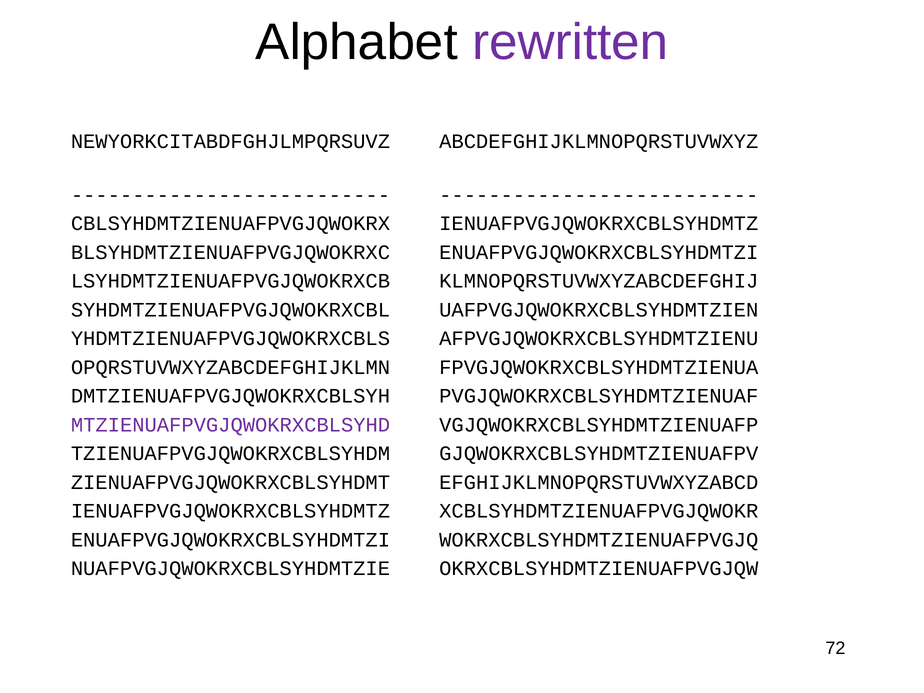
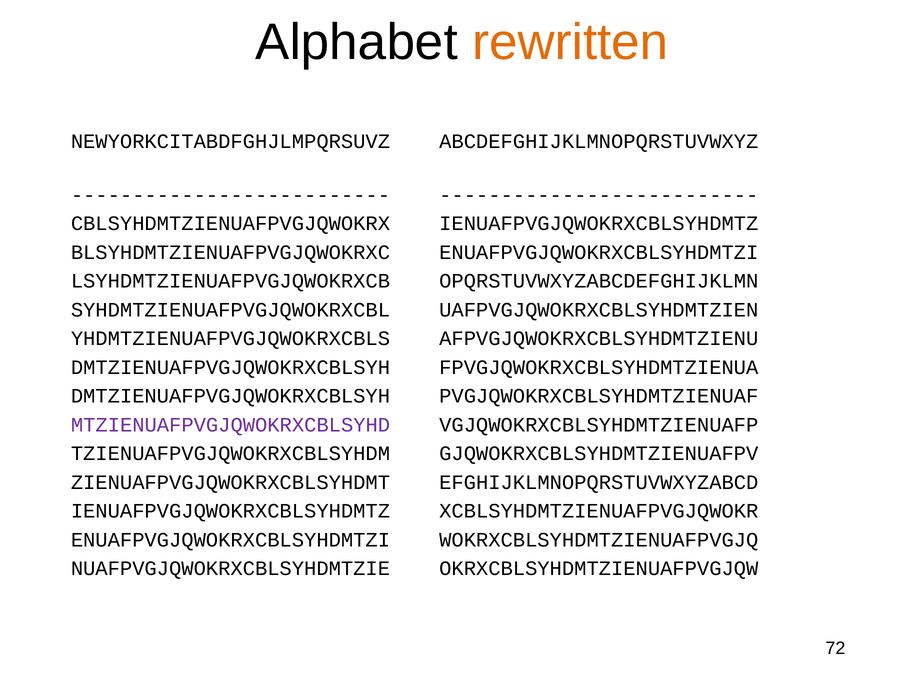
rewritten colour: purple -> orange
KLMNOPQRSTUVWXYZABCDEFGHIJ: KLMNOPQRSTUVWXYZABCDEFGHIJ -> OPQRSTUVWXYZABCDEFGHIJKLMN
OPQRSTUVWXYZABCDEFGHIJKLMN at (231, 367): OPQRSTUVWXYZABCDEFGHIJKLMN -> DMTZIENUAFPVGJQWOKRXCBLSYH
